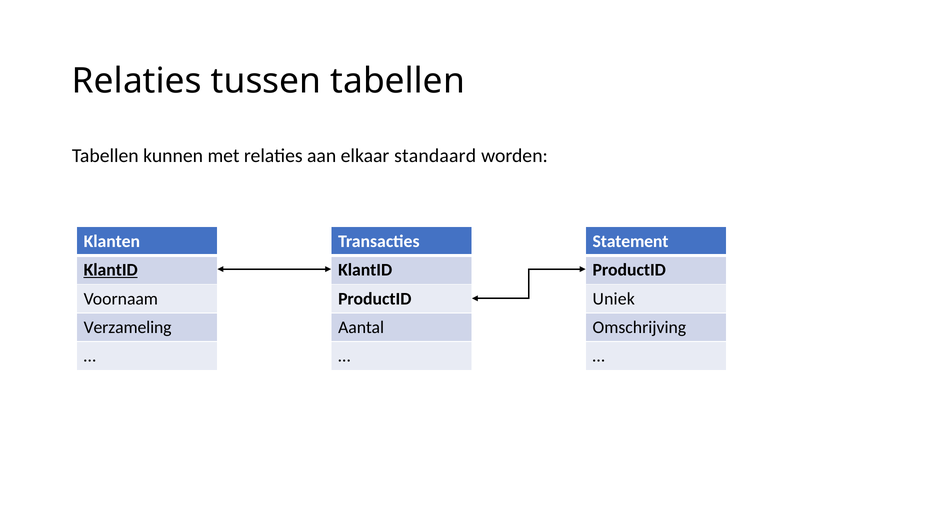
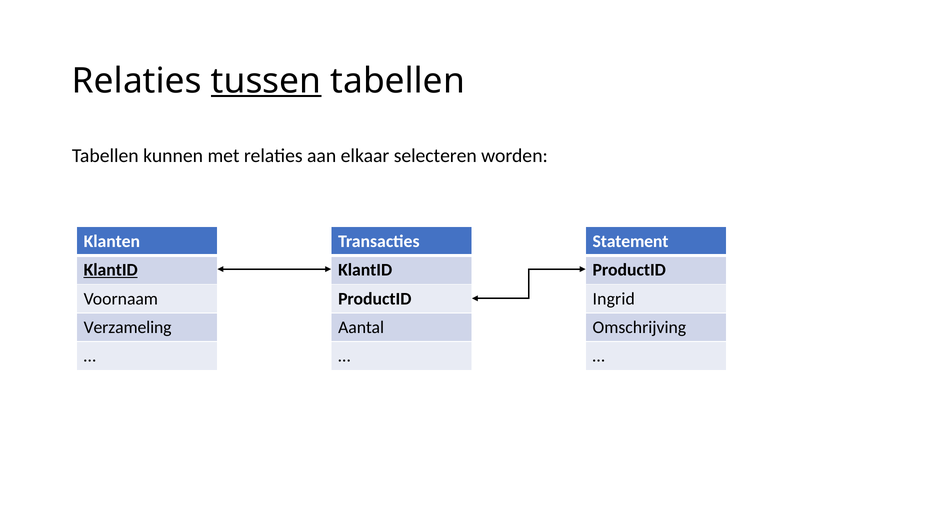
tussen underline: none -> present
standaard: standaard -> selecteren
Uniek: Uniek -> Ingrid
